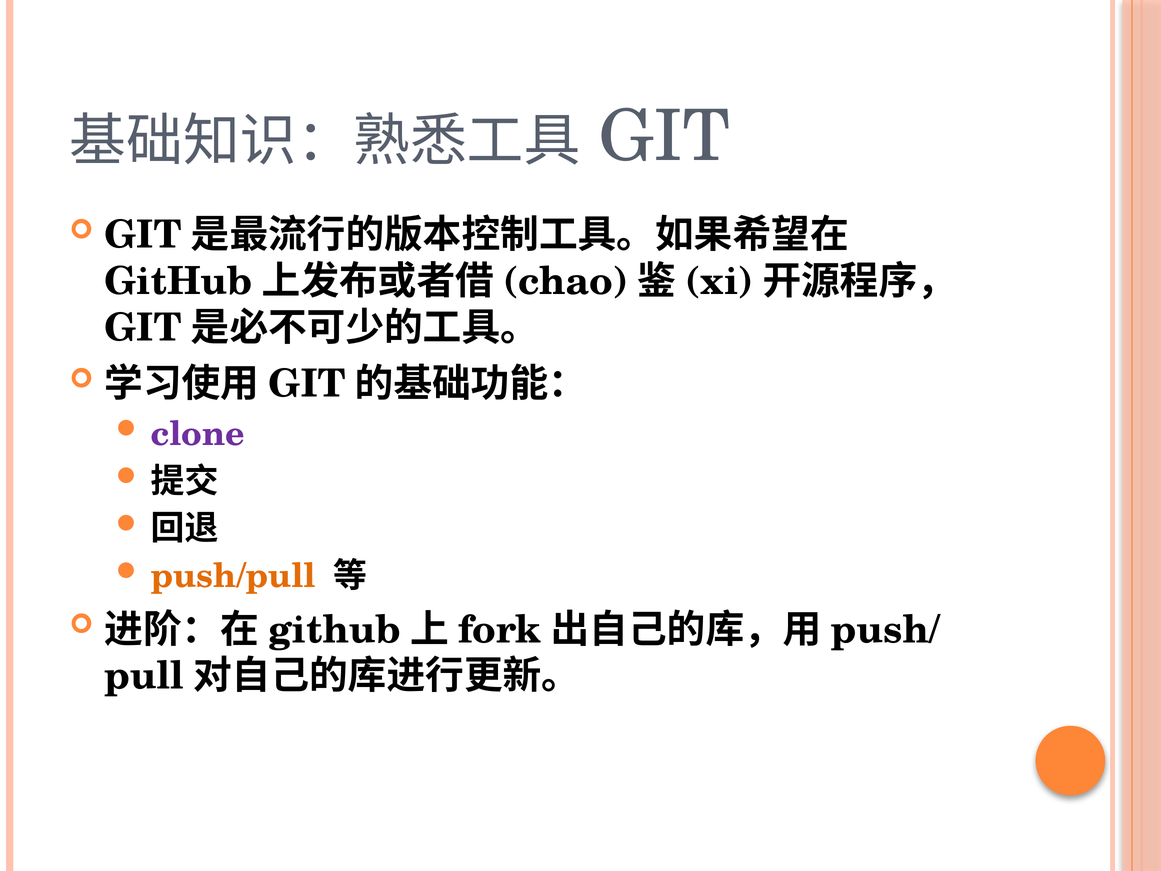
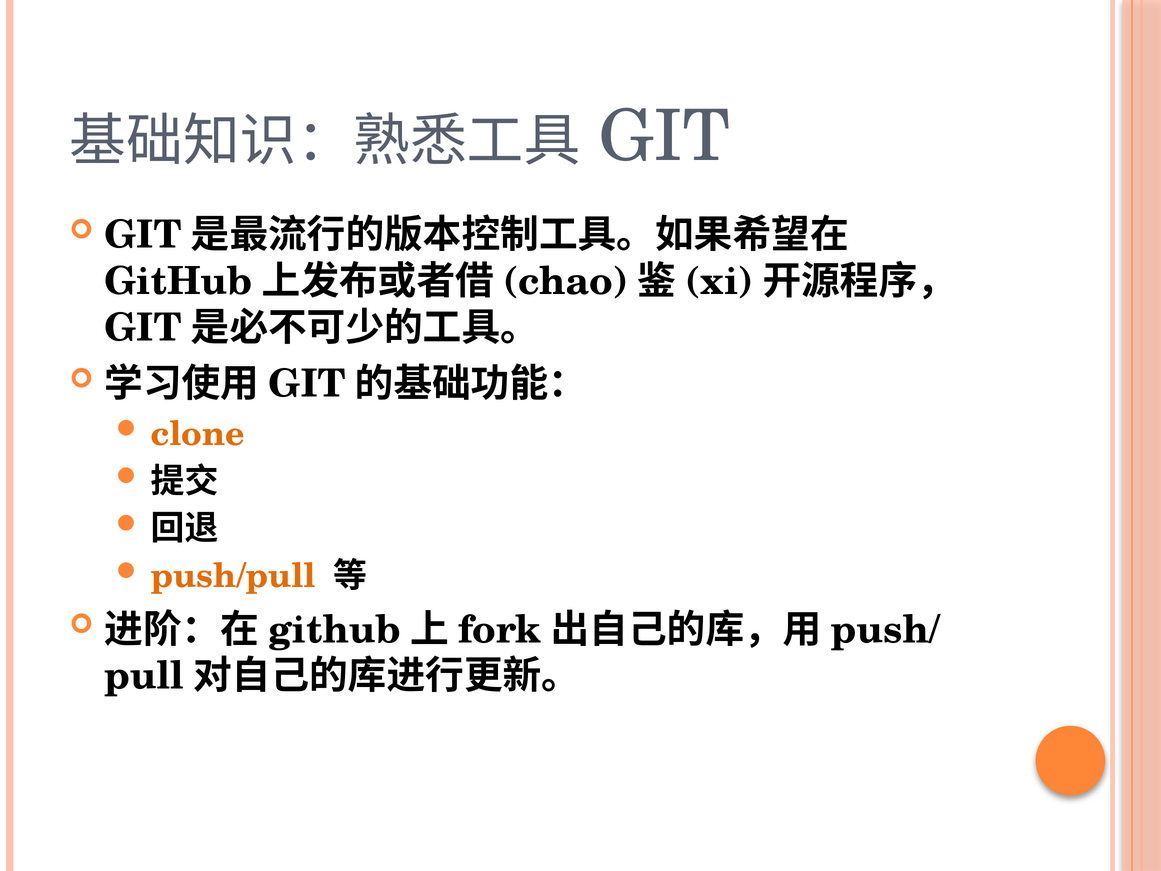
clone colour: purple -> orange
